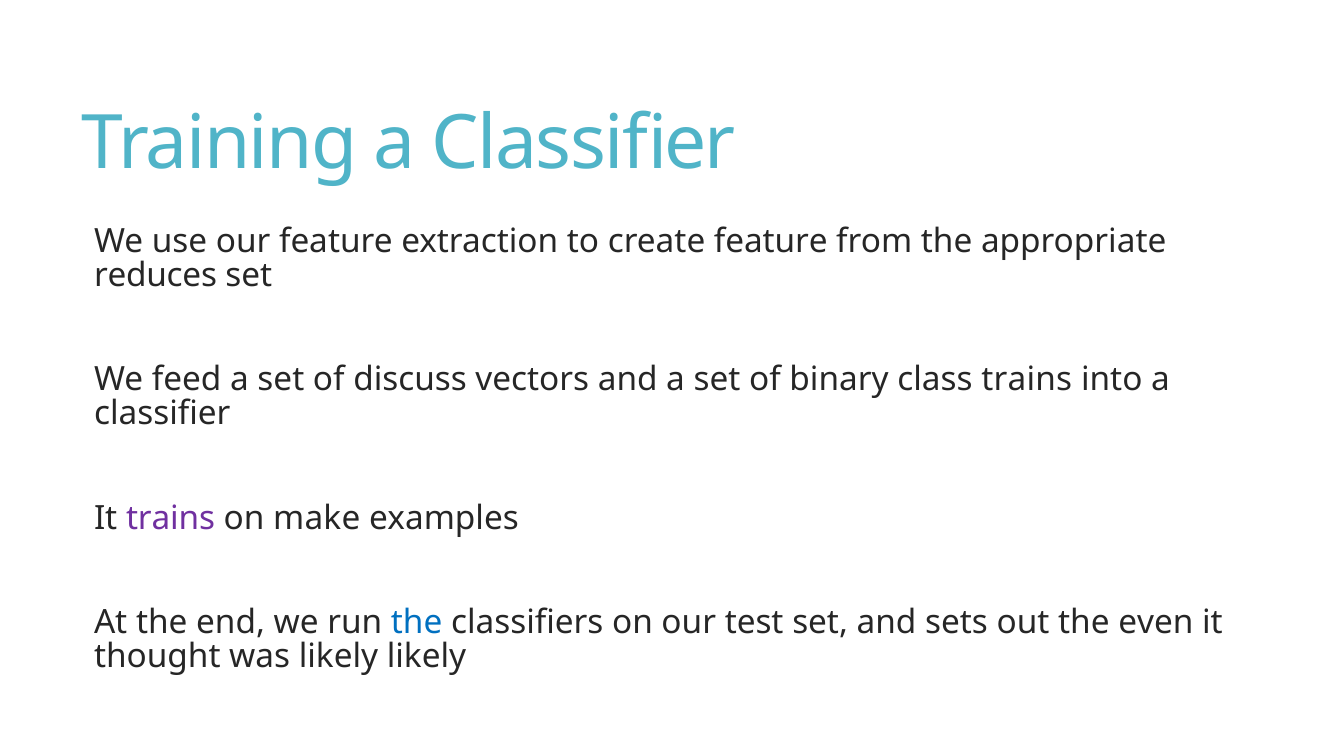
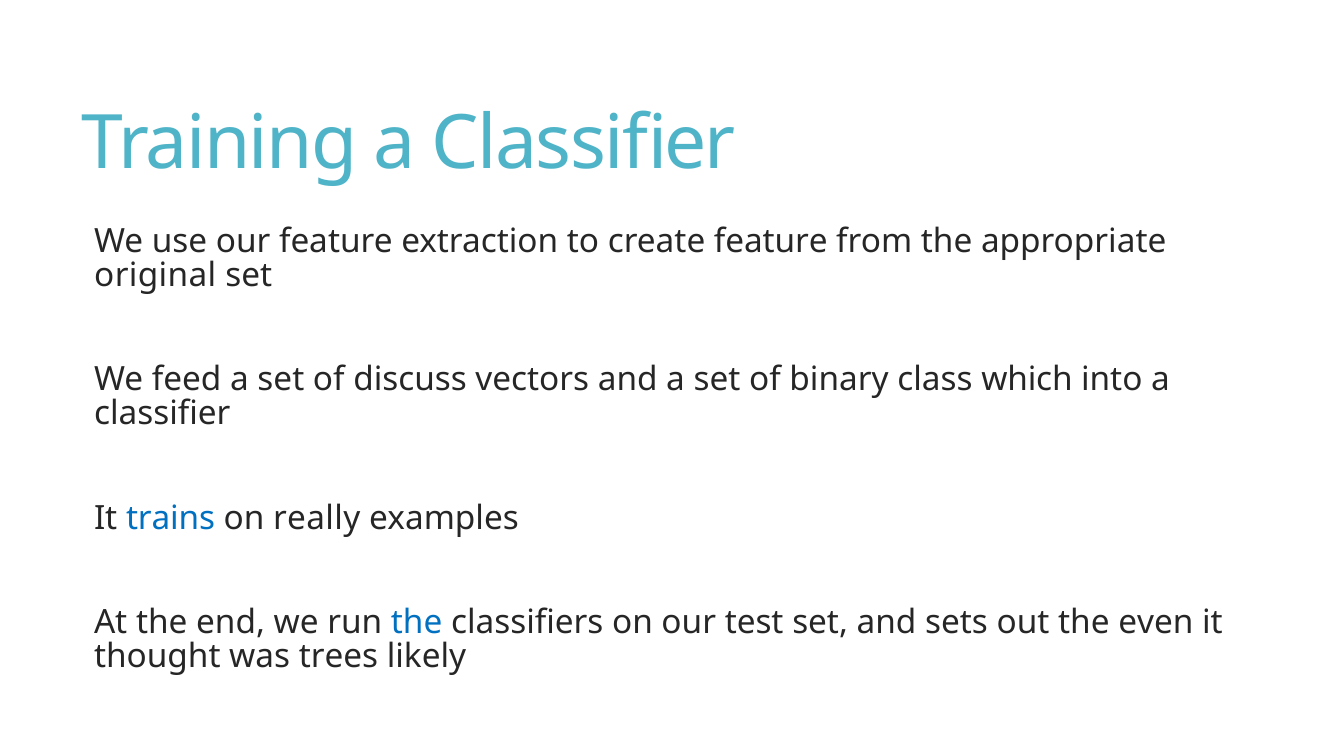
reduces: reduces -> original
class trains: trains -> which
trains at (171, 518) colour: purple -> blue
make: make -> really
was likely: likely -> trees
